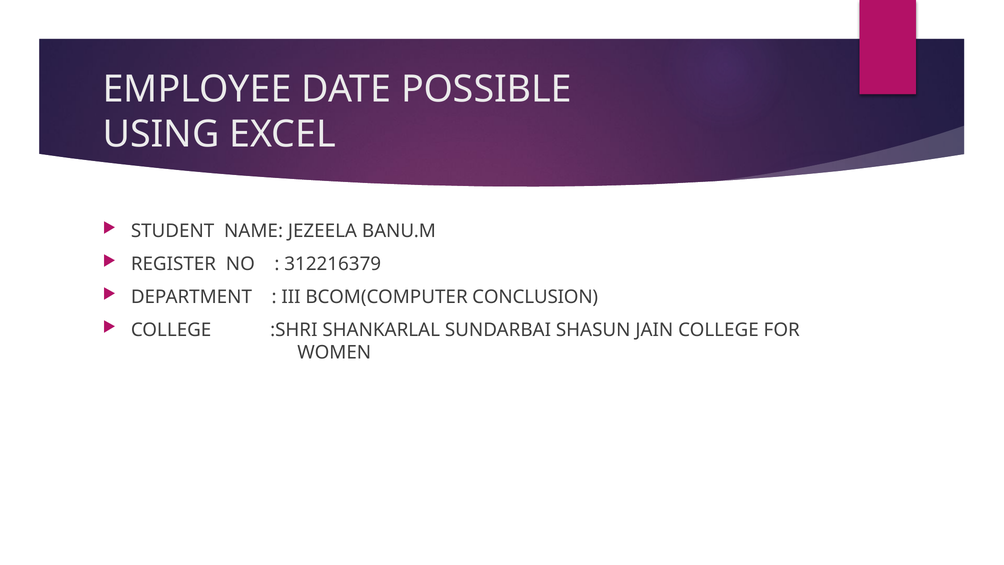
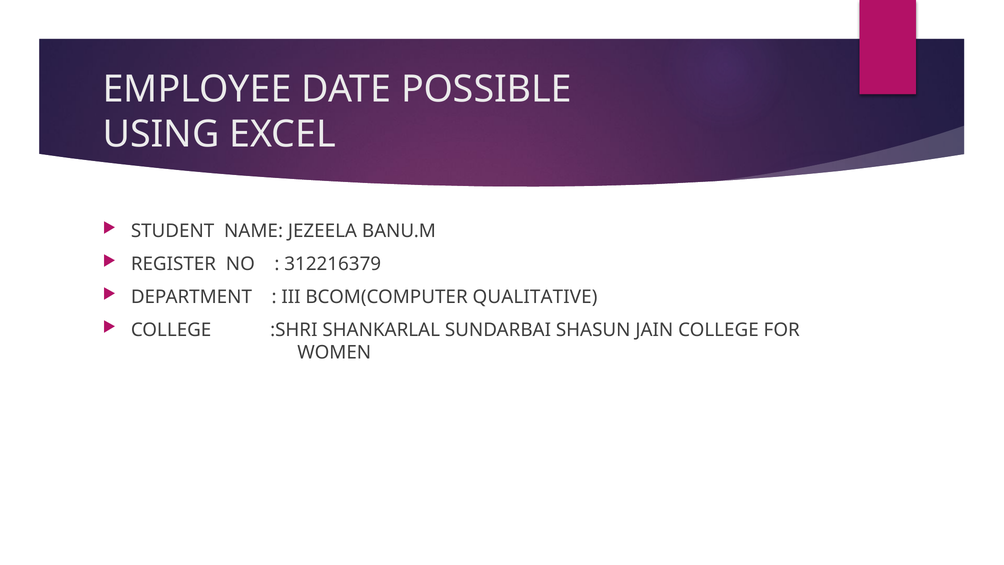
CONCLUSION: CONCLUSION -> QUALITATIVE
